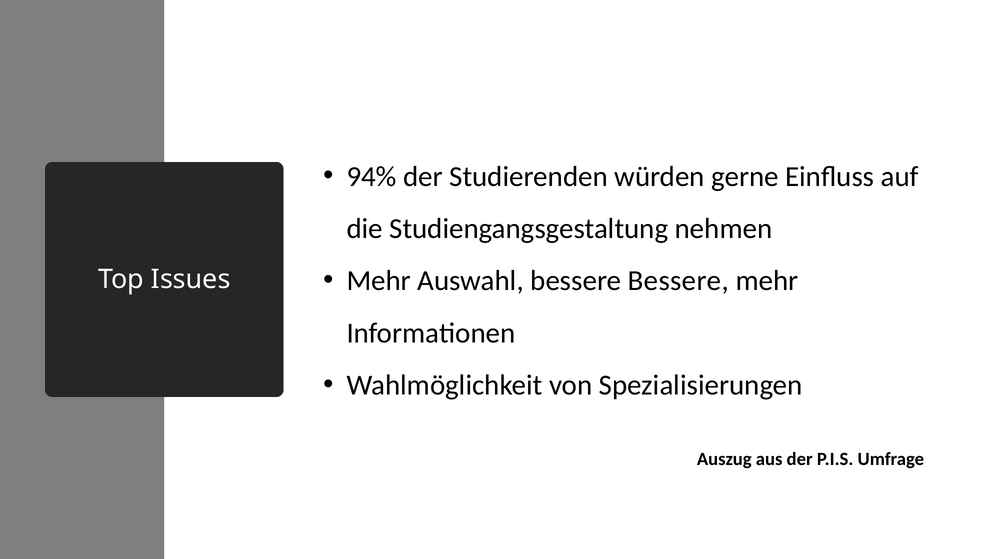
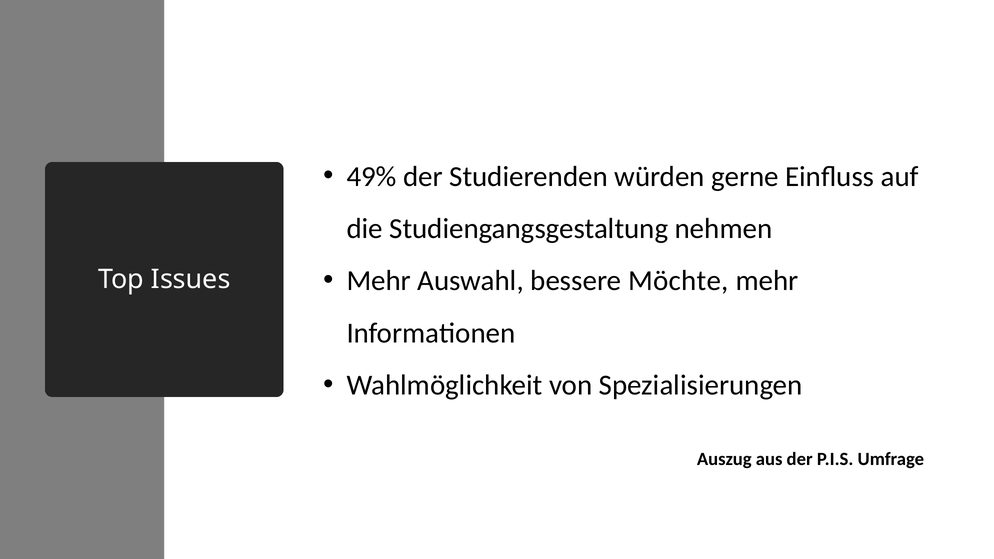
94%: 94% -> 49%
bessere Bessere: Bessere -> Möchte
